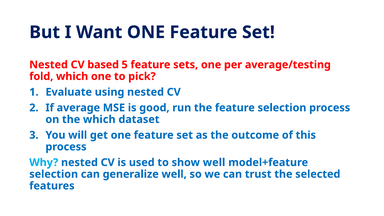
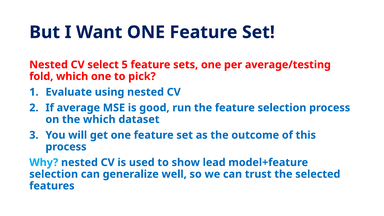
based: based -> select
show well: well -> lead
